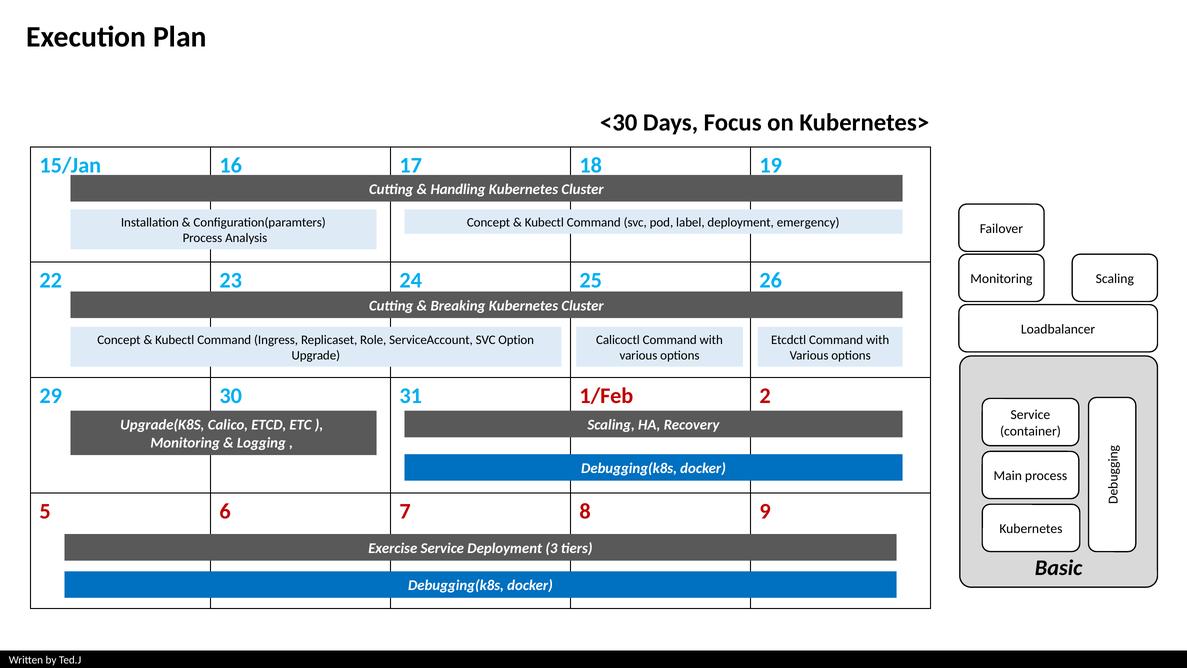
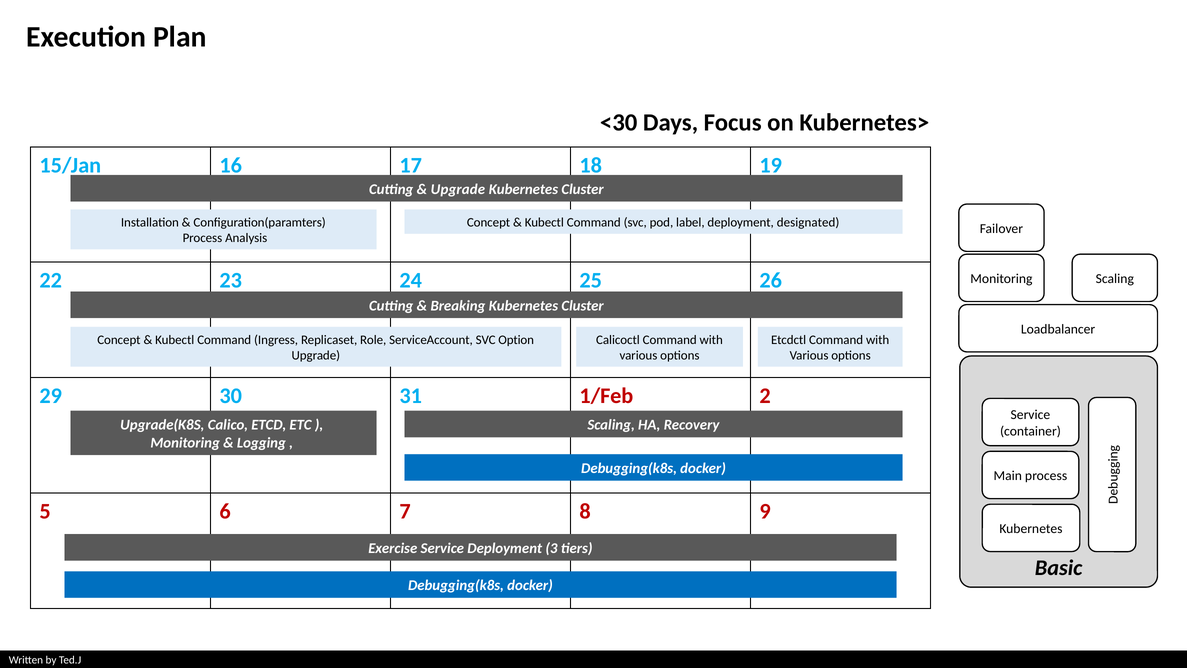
Handling at (458, 189): Handling -> Upgrade
emergency: emergency -> designated
